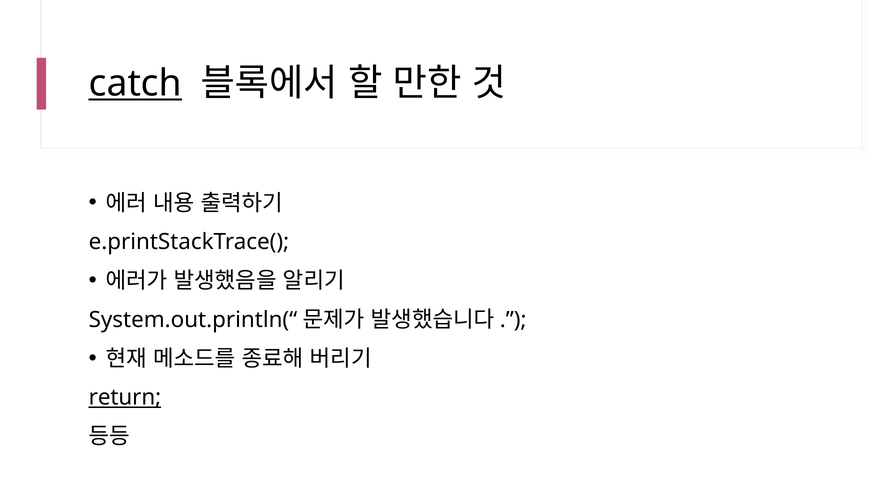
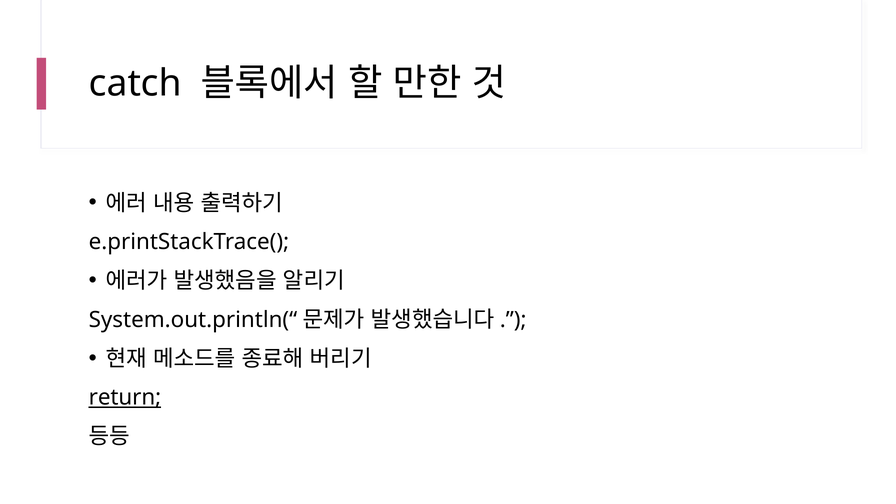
catch underline: present -> none
